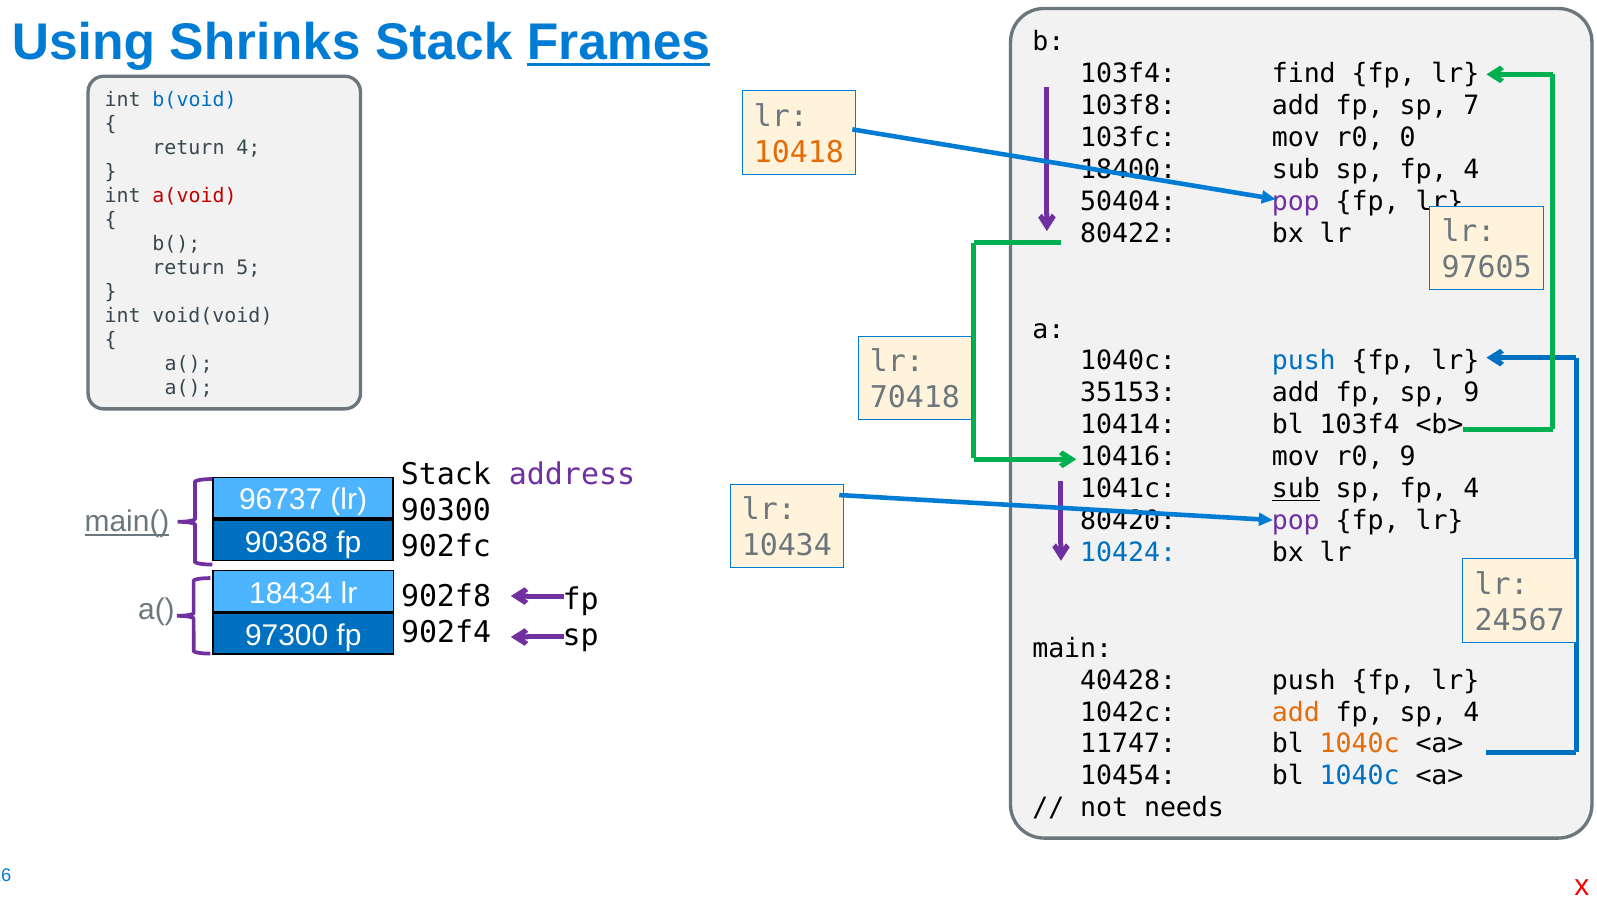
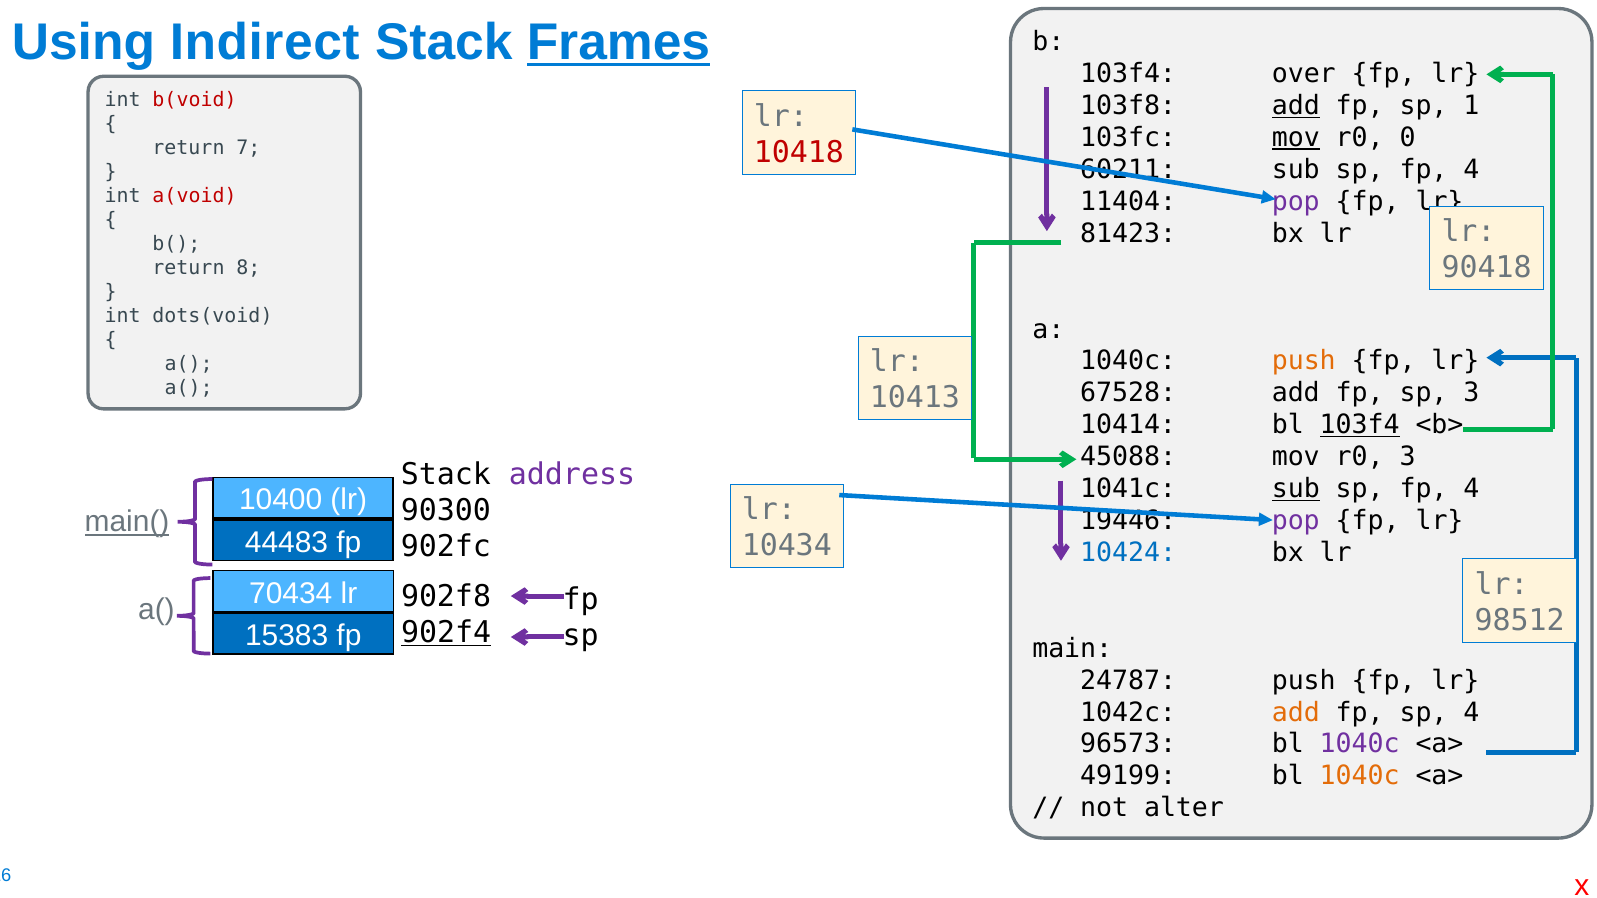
Shrinks: Shrinks -> Indirect
find: find -> over
b(void colour: blue -> red
add at (1296, 106) underline: none -> present
7: 7 -> 1
mov at (1296, 138) underline: none -> present
return 4: 4 -> 7
10418 colour: orange -> red
18400: 18400 -> 60211
50404: 50404 -> 11404
80422: 80422 -> 81423
97605: 97605 -> 90418
5: 5 -> 8
void(void: void(void -> dots(void
push at (1304, 361) colour: blue -> orange
35153: 35153 -> 67528
sp 9: 9 -> 3
70418: 70418 -> 10413
103f4 at (1360, 425) underline: none -> present
10416: 10416 -> 45088
r0 9: 9 -> 3
96737: 96737 -> 10400
80420: 80420 -> 19446
90368: 90368 -> 44483
18434: 18434 -> 70434
24567: 24567 -> 98512
902f4 underline: none -> present
97300: 97300 -> 15383
40428: 40428 -> 24787
11747: 11747 -> 96573
1040c at (1360, 744) colour: orange -> purple
10454: 10454 -> 49199
1040c at (1360, 776) colour: blue -> orange
needs: needs -> alter
